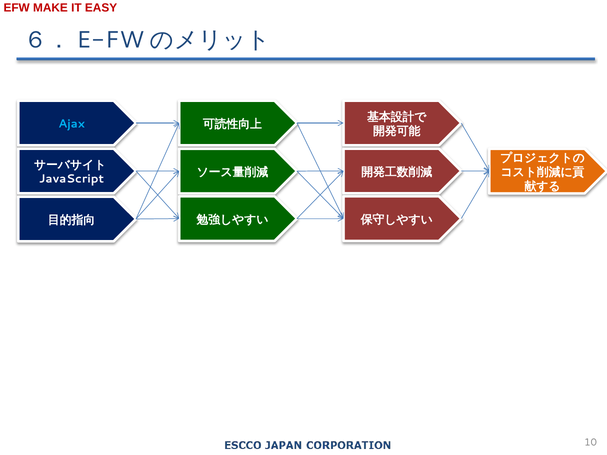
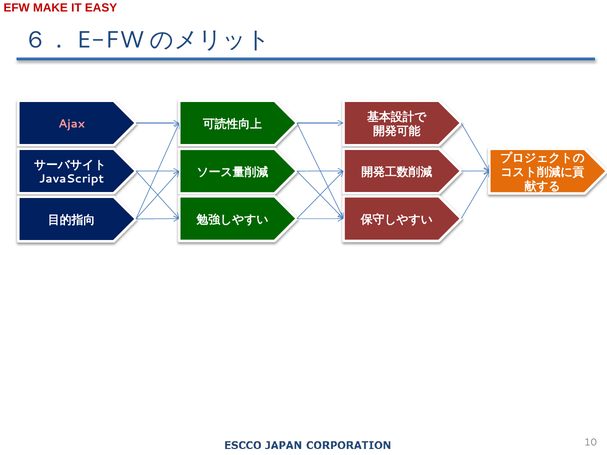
Ajax colour: light blue -> pink
